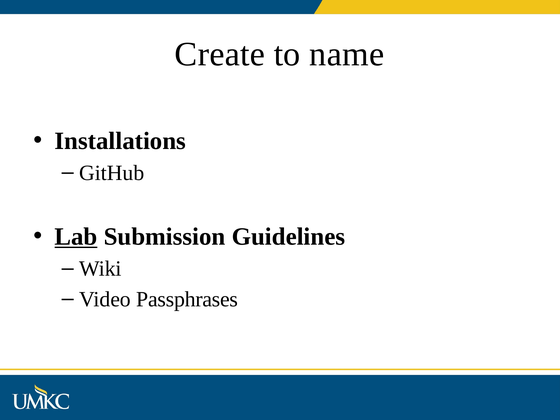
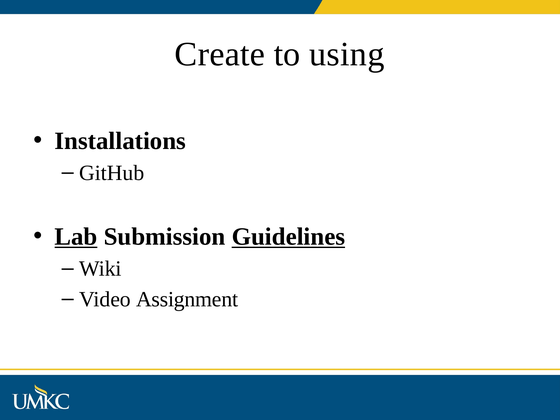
name: name -> using
Guidelines underline: none -> present
Passphrases: Passphrases -> Assignment
